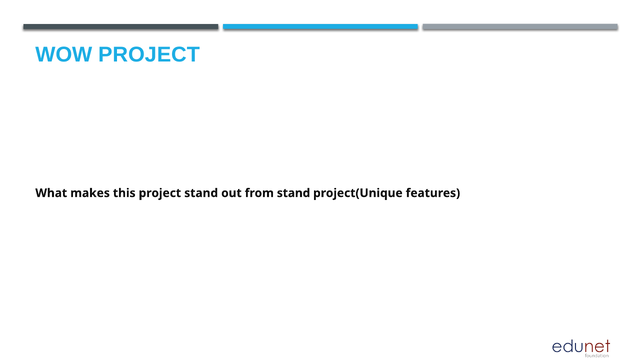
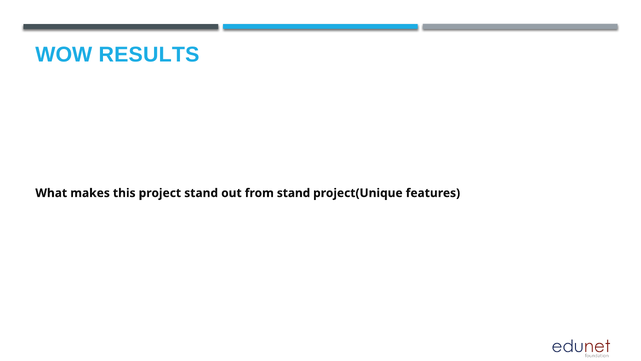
WOW PROJECT: PROJECT -> RESULTS
